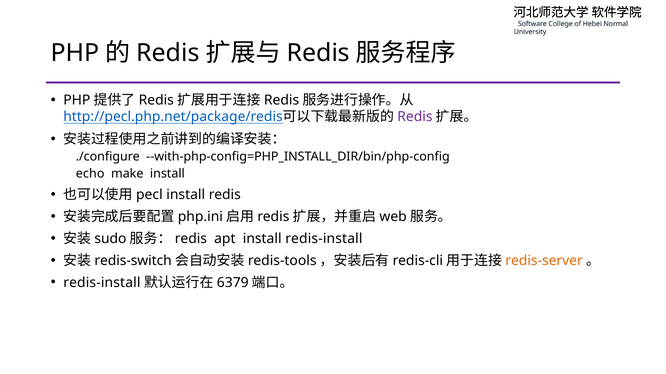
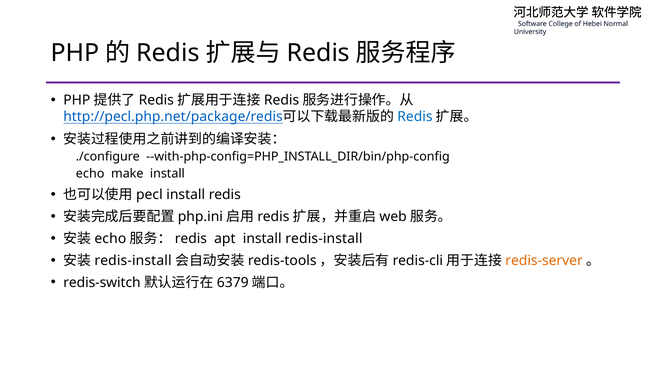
Redis at (415, 117) colour: purple -> blue
sudo at (110, 239): sudo -> echo
redis-switch at (133, 261): redis-switch -> redis-install
redis-install at (102, 283): redis-install -> redis-switch
